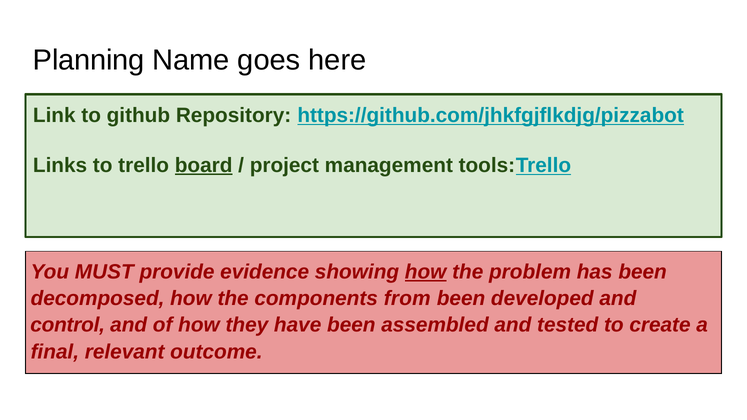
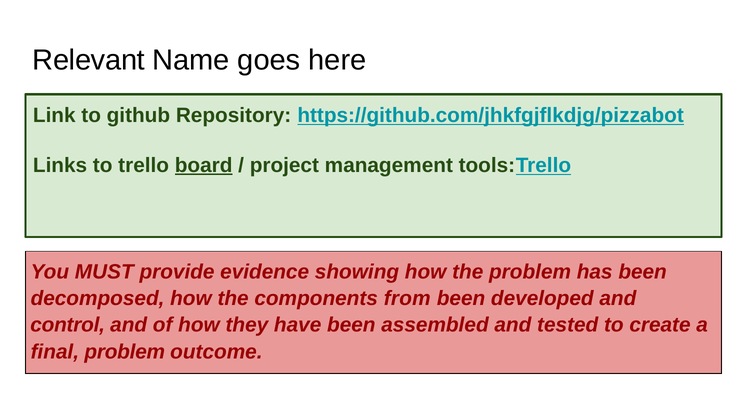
Planning: Planning -> Relevant
how at (426, 272) underline: present -> none
final relevant: relevant -> problem
